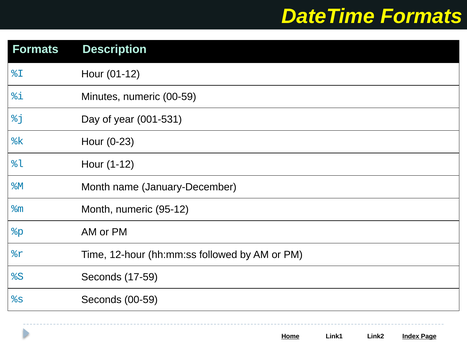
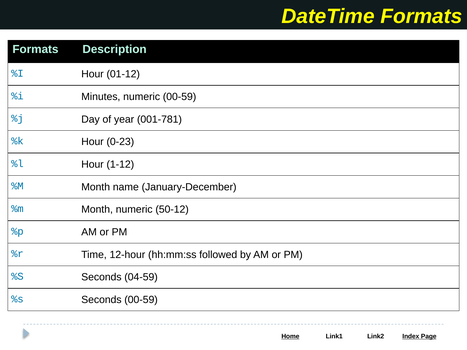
001-531: 001-531 -> 001-781
95-12: 95-12 -> 50-12
17-59: 17-59 -> 04-59
